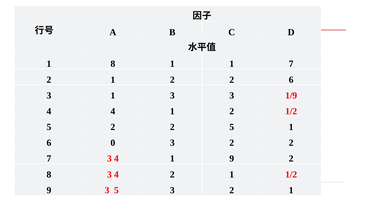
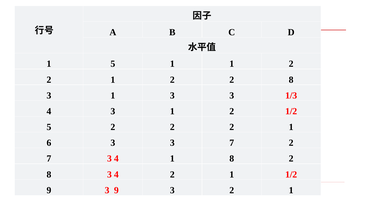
1 8: 8 -> 5
1 1 7: 7 -> 2
2 2 6: 6 -> 8
1/9: 1/9 -> 1/3
4 4: 4 -> 3
2 2 5: 5 -> 2
6 0: 0 -> 3
2 at (232, 143): 2 -> 7
1 9: 9 -> 8
3 5: 5 -> 9
